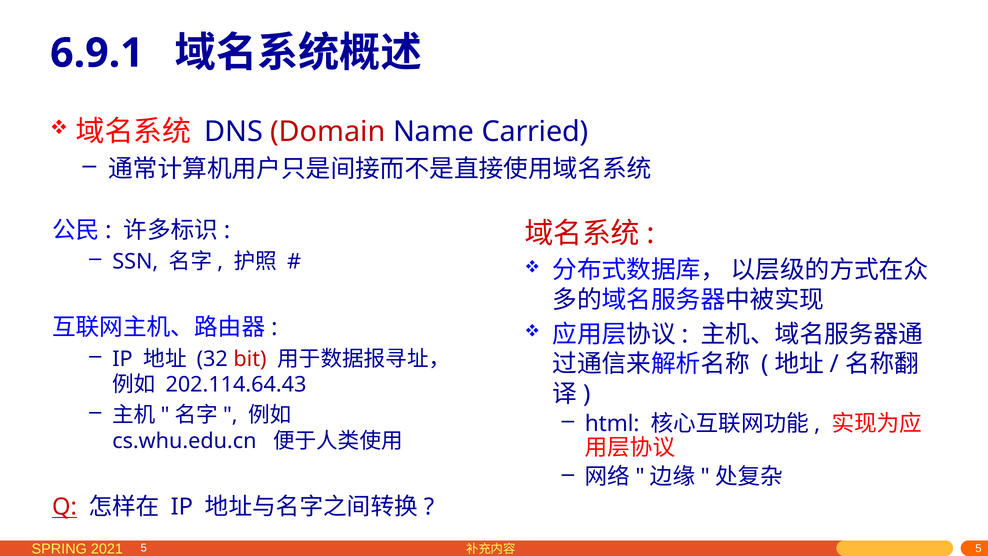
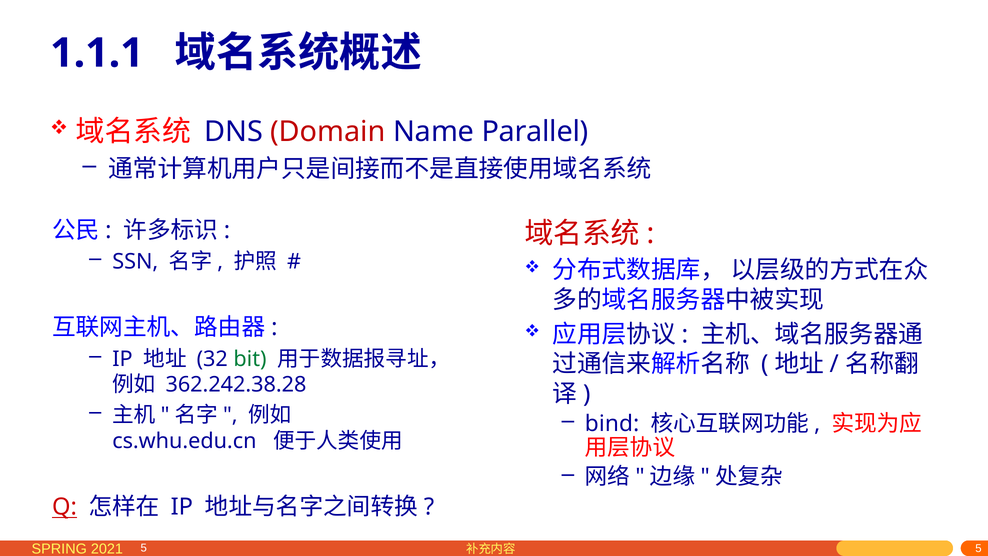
6.9.1: 6.9.1 -> 1.1.1
Carried: Carried -> Parallel
bit colour: red -> green
202.114.64.43: 202.114.64.43 -> 362.242.38.28
html: html -> bind
